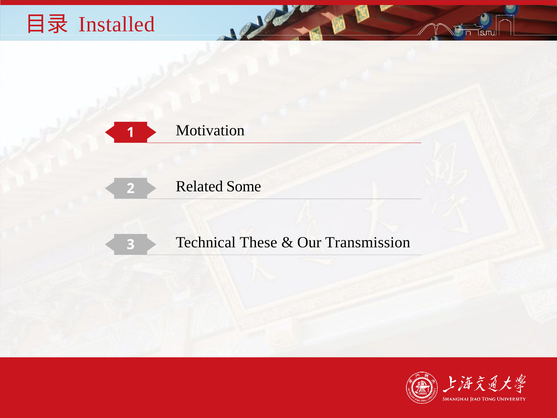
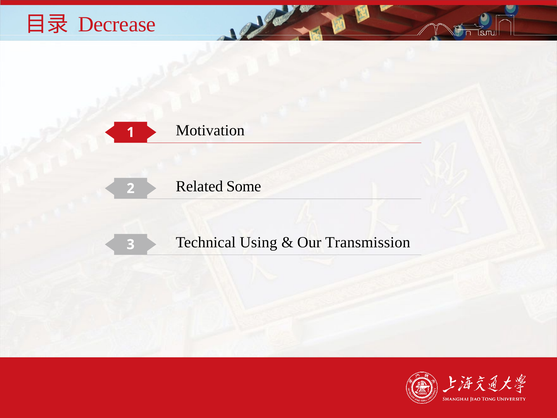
Installed: Installed -> Decrease
These: These -> Using
